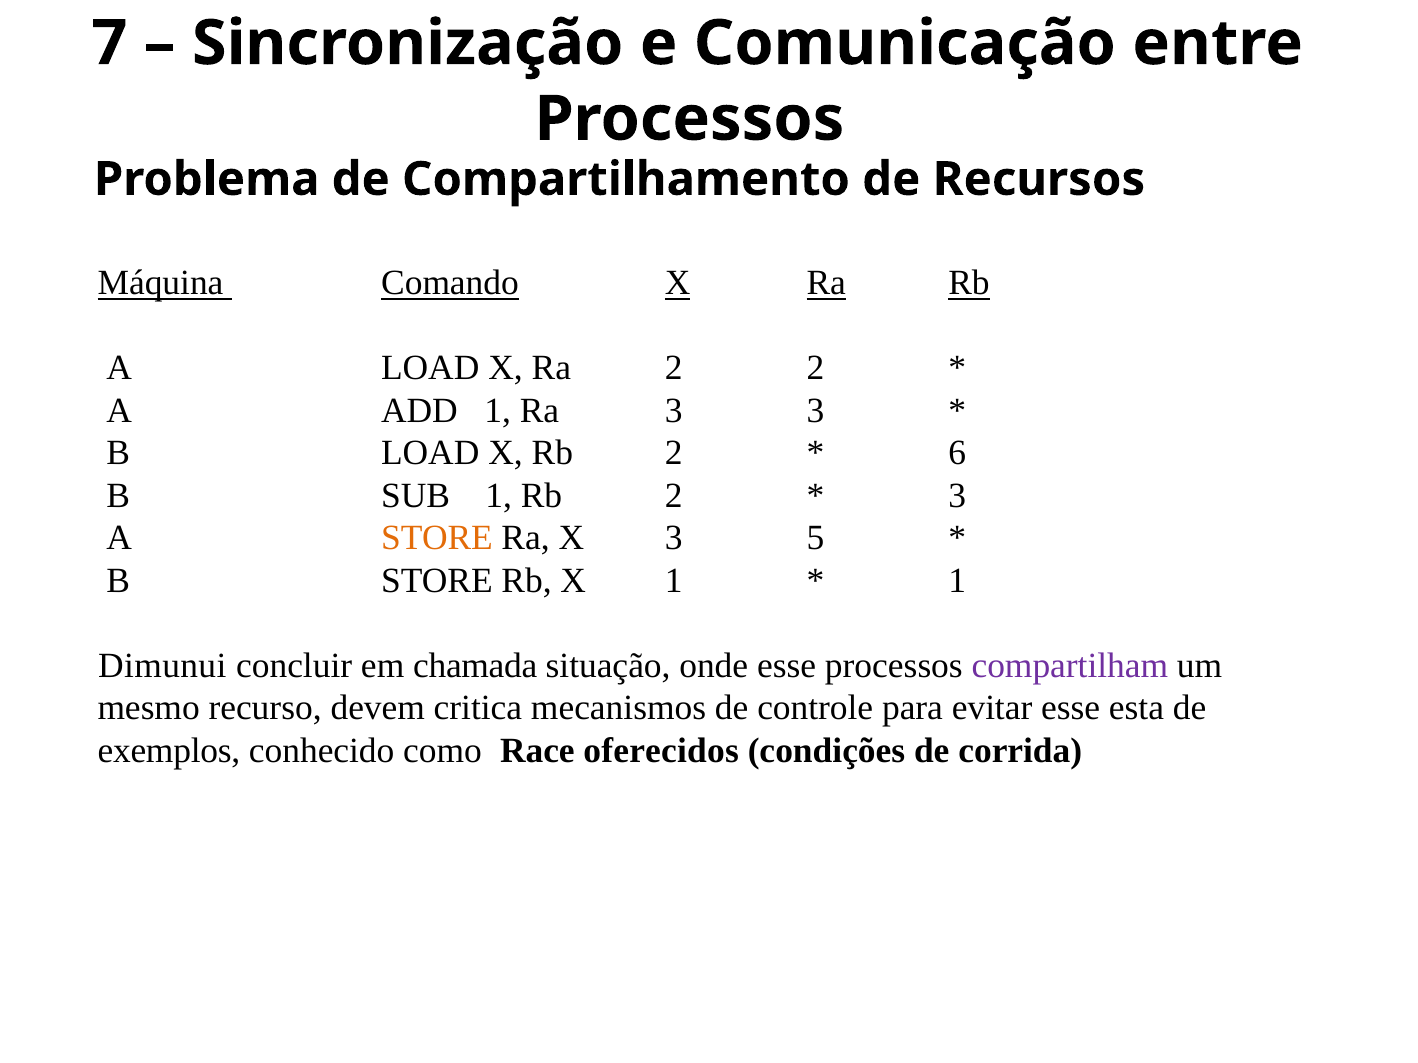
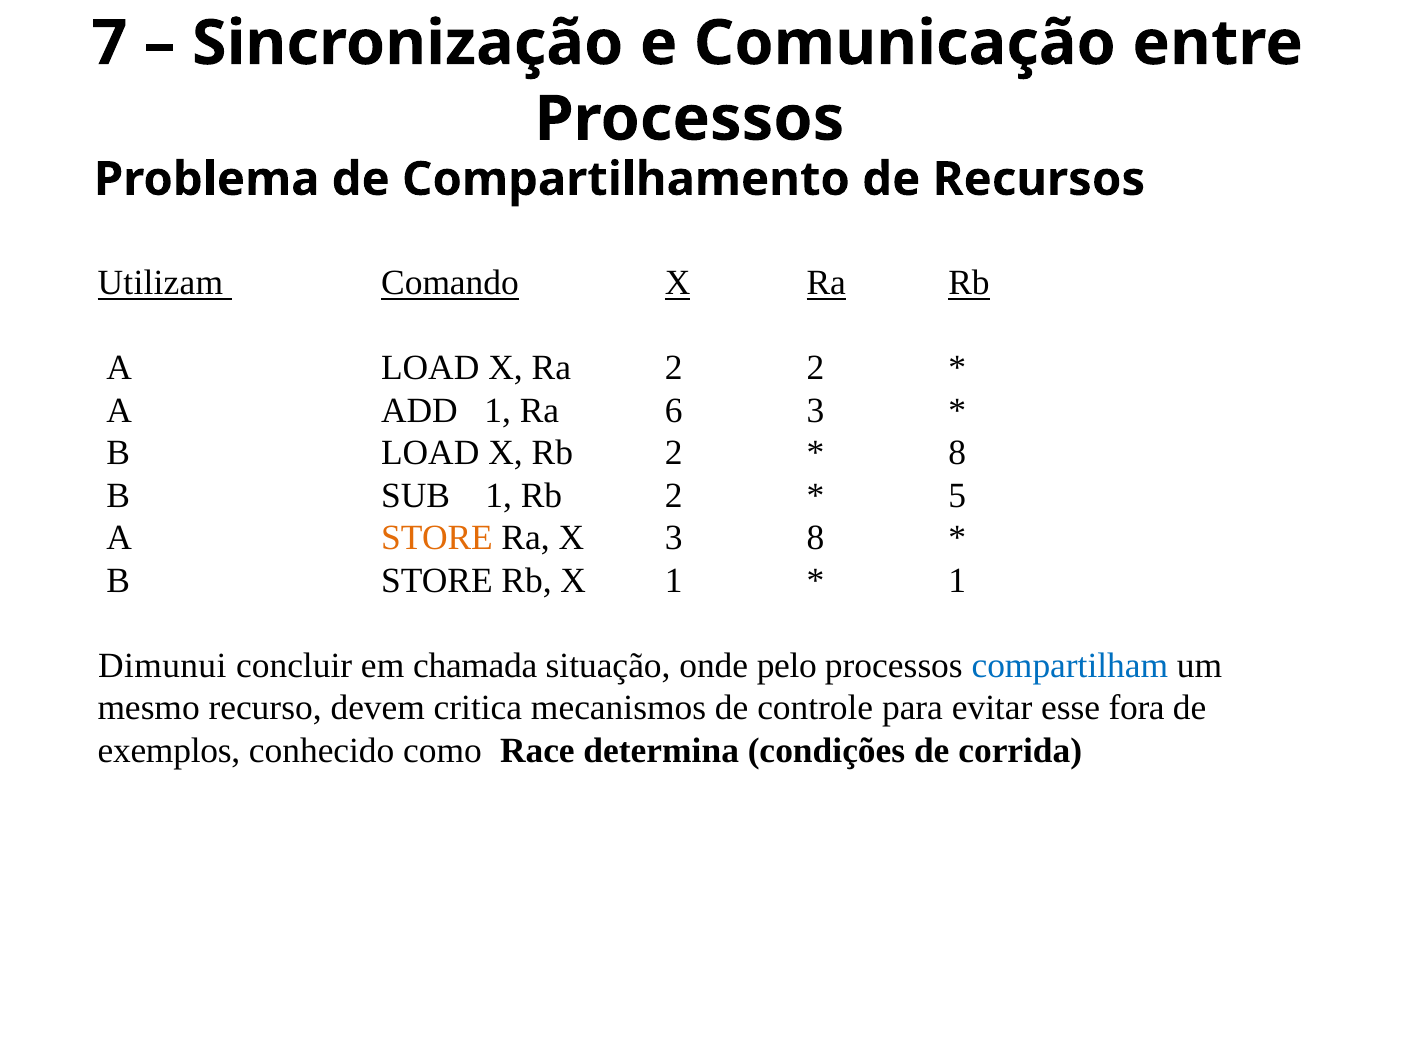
Máquina: Máquina -> Utilizam
Ra 3: 3 -> 6
6 at (957, 453): 6 -> 8
3 at (957, 496): 3 -> 5
3 5: 5 -> 8
onde esse: esse -> pelo
compartilham colour: purple -> blue
esta: esta -> fora
oferecidos: oferecidos -> determina
